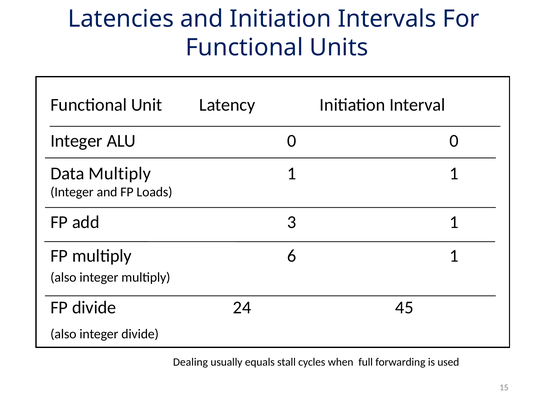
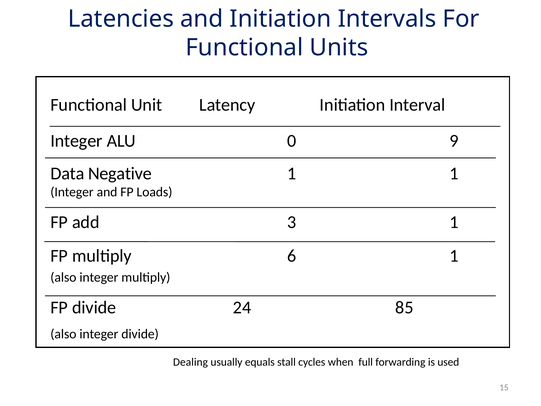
0 0: 0 -> 9
Data Multiply: Multiply -> Negative
45: 45 -> 85
